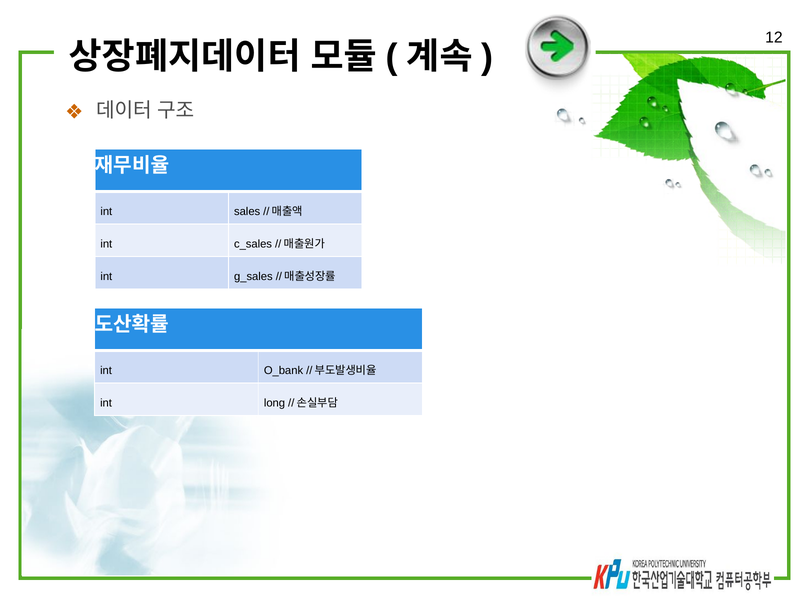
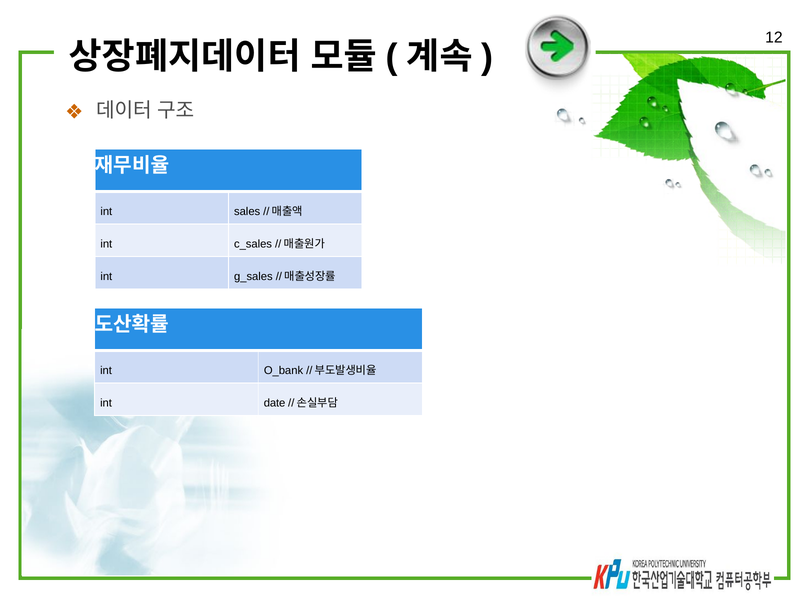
long: long -> date
